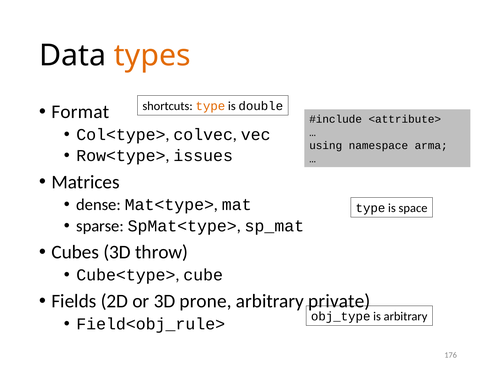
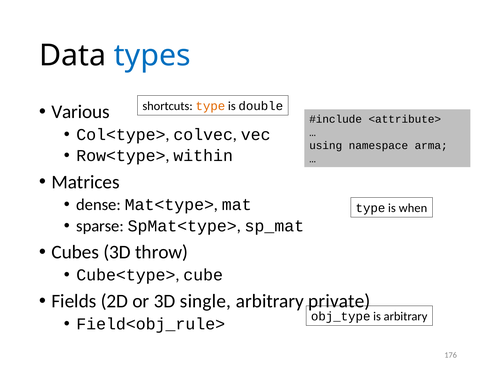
types colour: orange -> blue
Format: Format -> Various
issues: issues -> within
space: space -> when
prone: prone -> single
